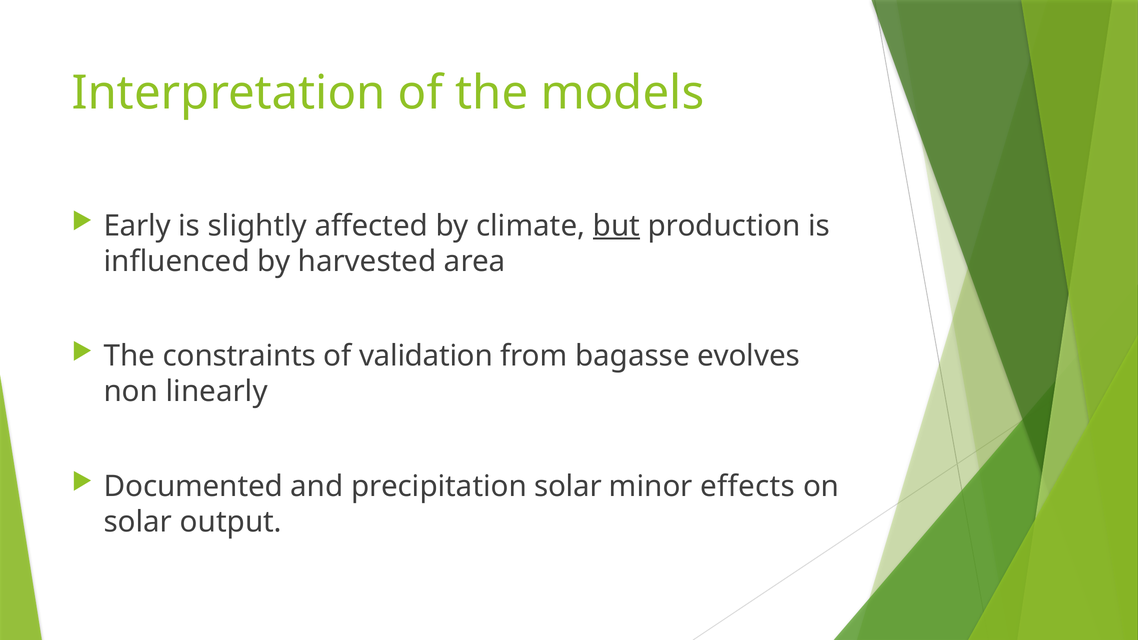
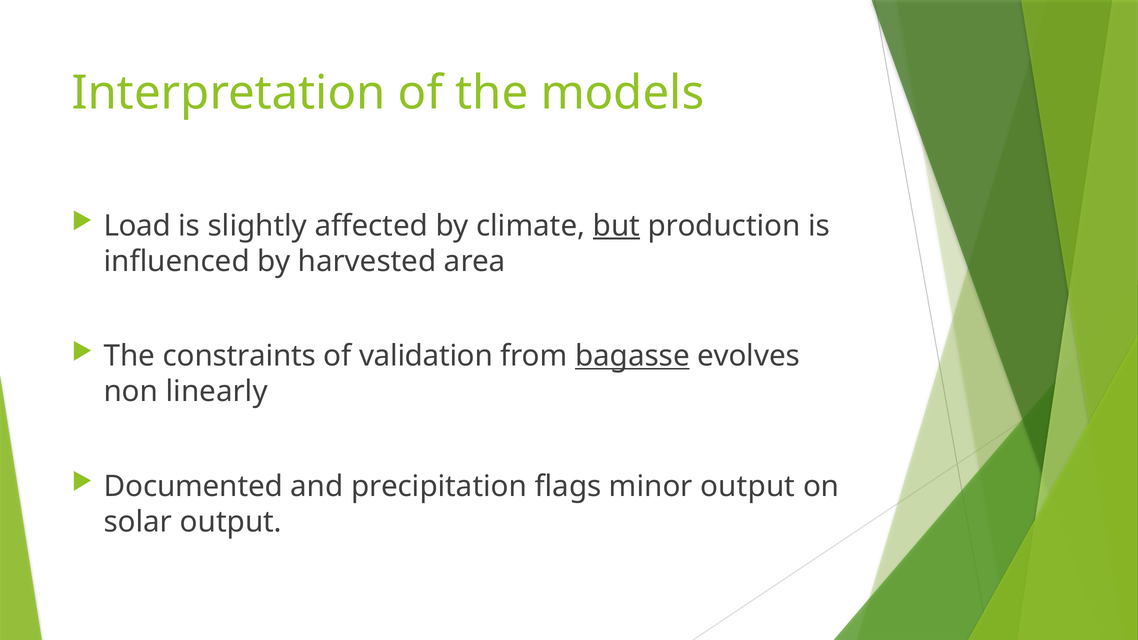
Early: Early -> Load
bagasse underline: none -> present
precipitation solar: solar -> flags
minor effects: effects -> output
